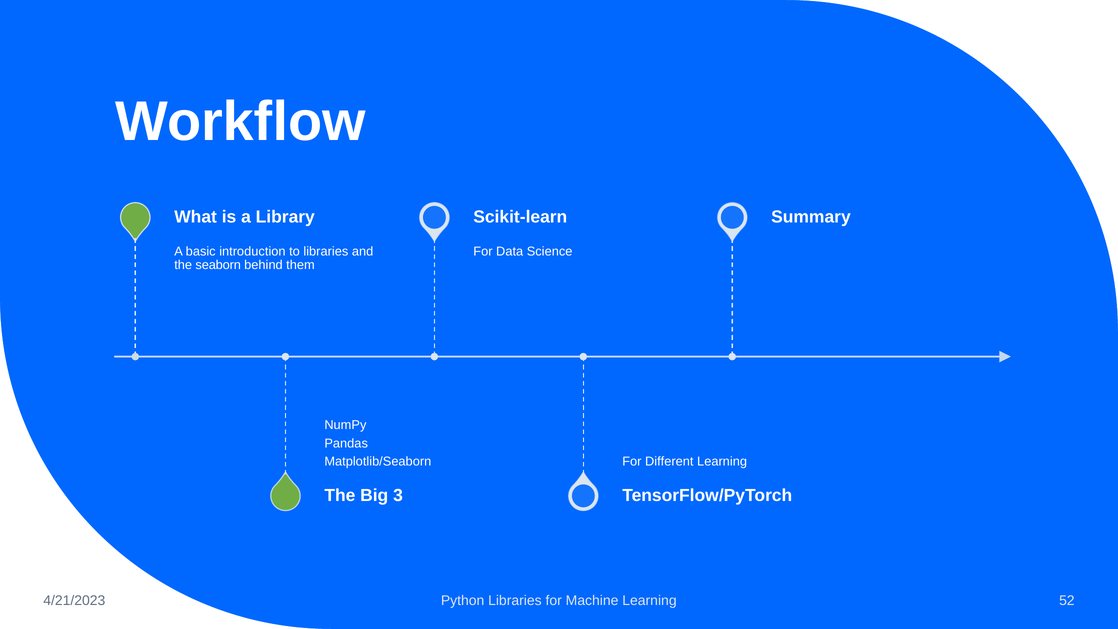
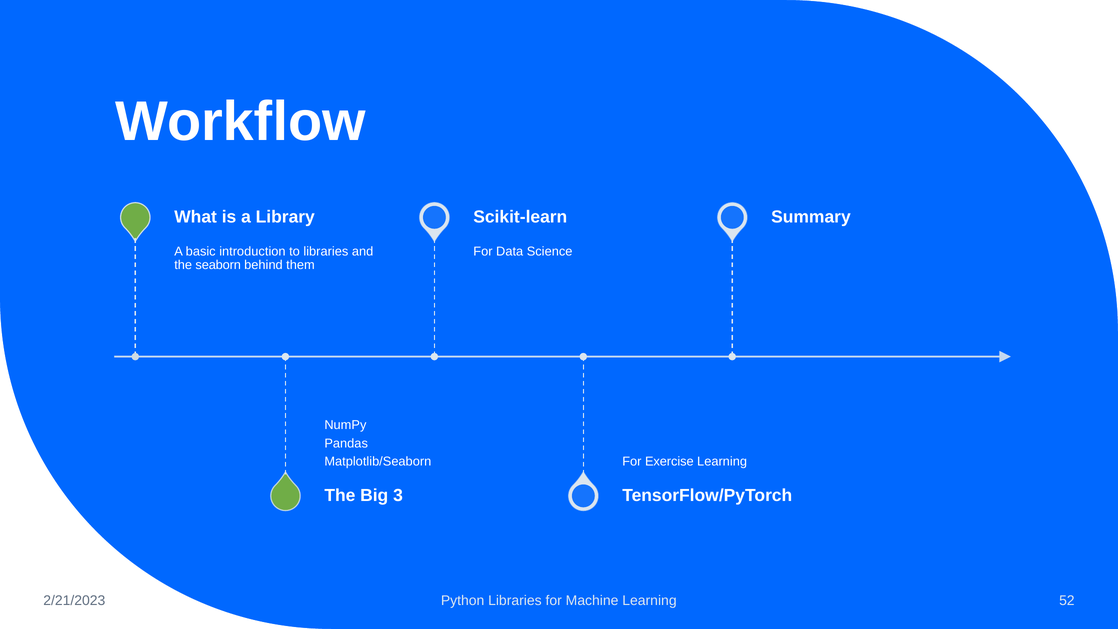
Different: Different -> Exercise
4/21/2023: 4/21/2023 -> 2/21/2023
